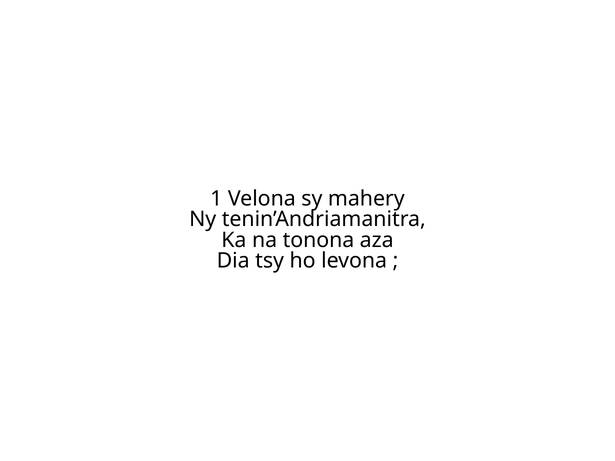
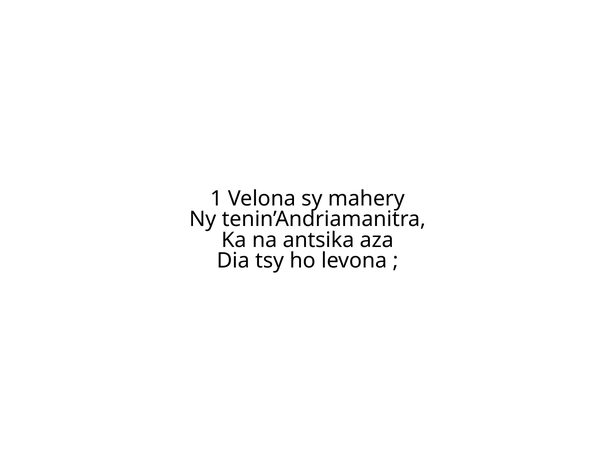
tonona: tonona -> antsika
